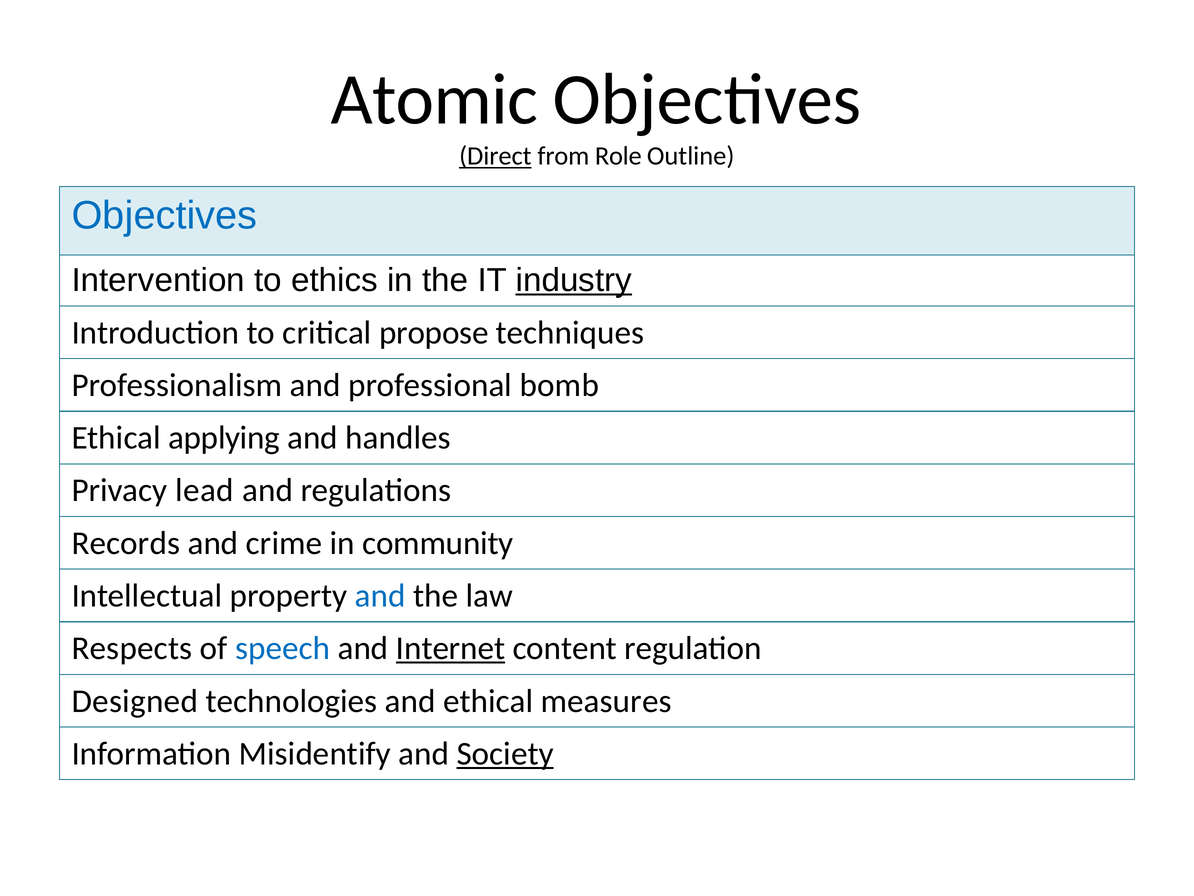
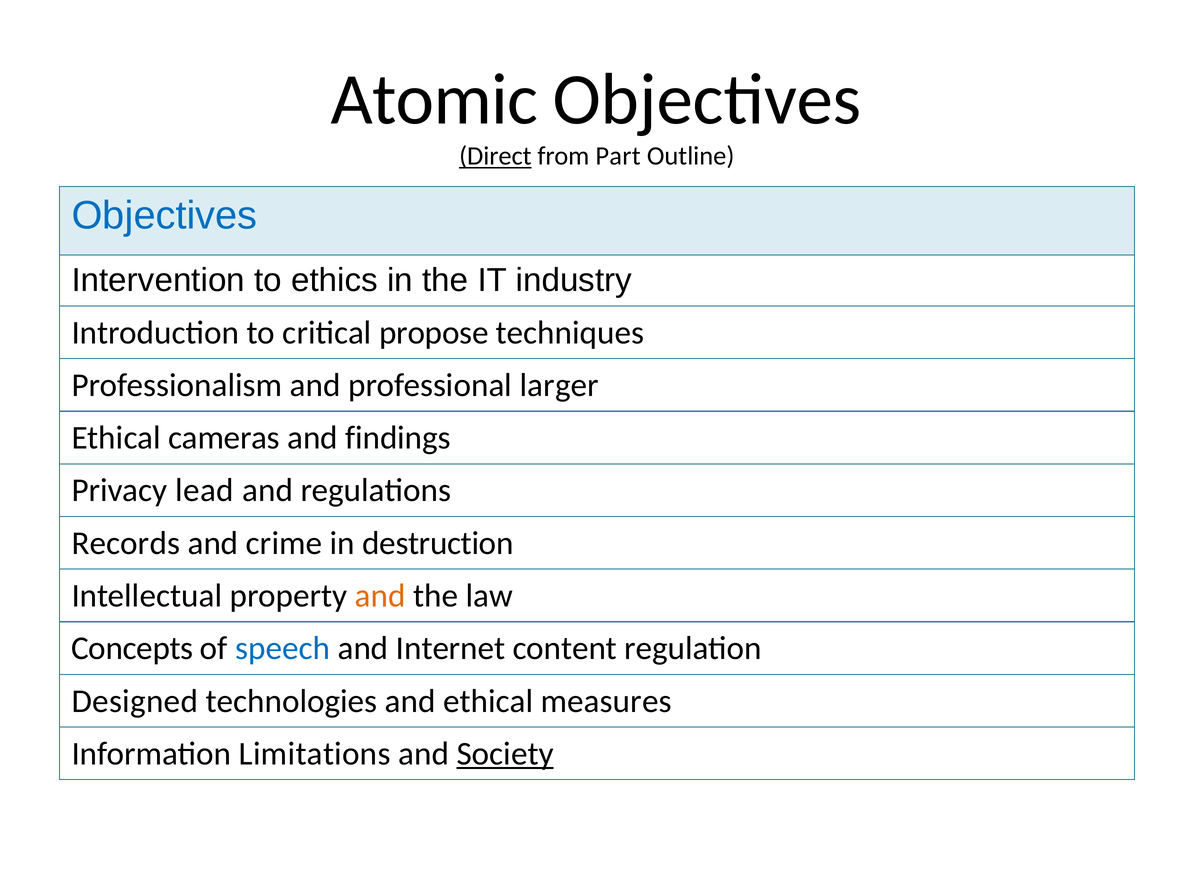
Role: Role -> Part
industry underline: present -> none
bomb: bomb -> larger
applying: applying -> cameras
handles: handles -> findings
community: community -> destruction
and at (380, 595) colour: blue -> orange
Respects: Respects -> Concepts
Internet underline: present -> none
Misidentify: Misidentify -> Limitations
